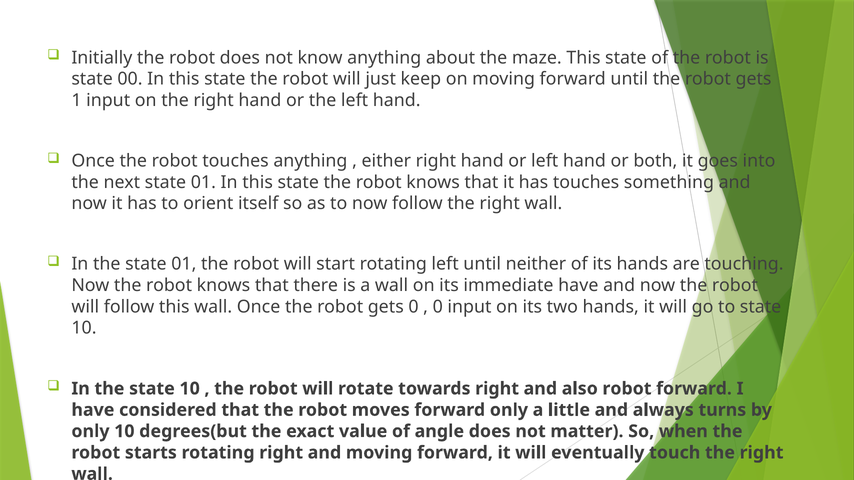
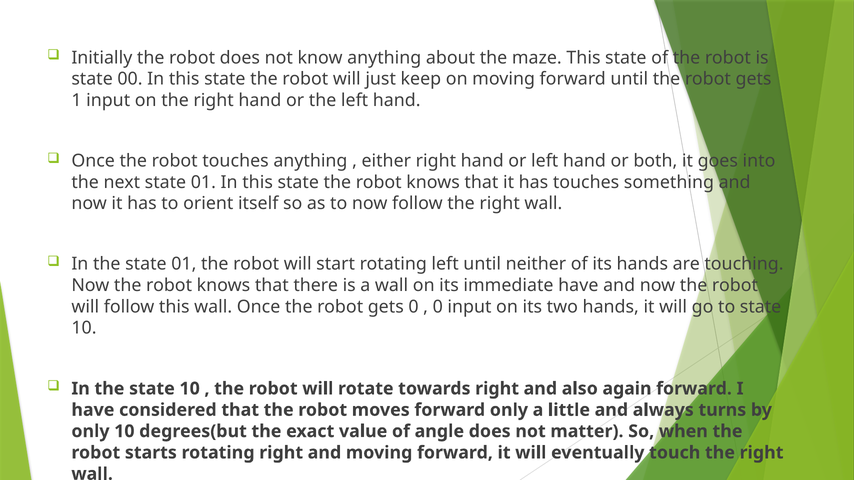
also robot: robot -> again
